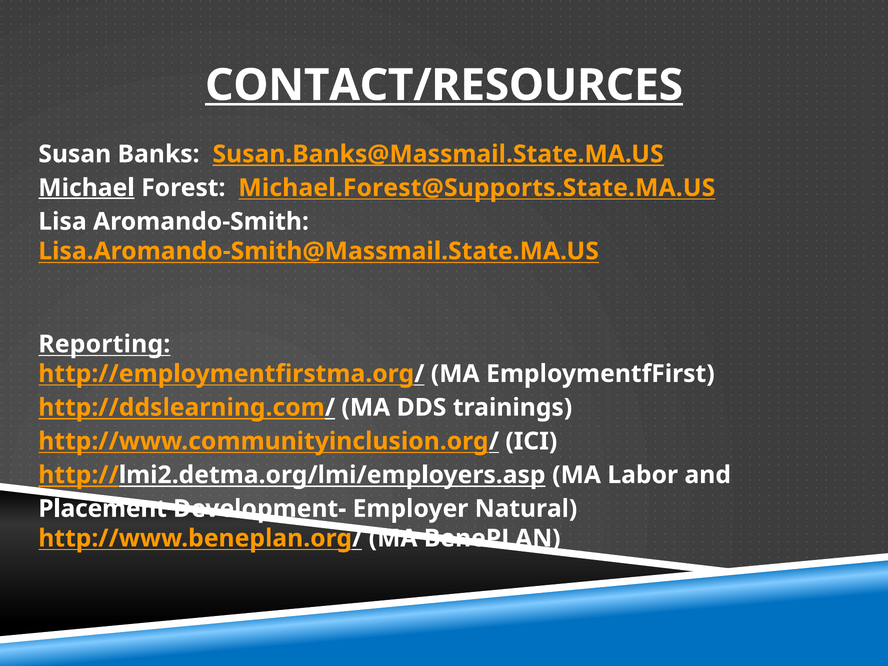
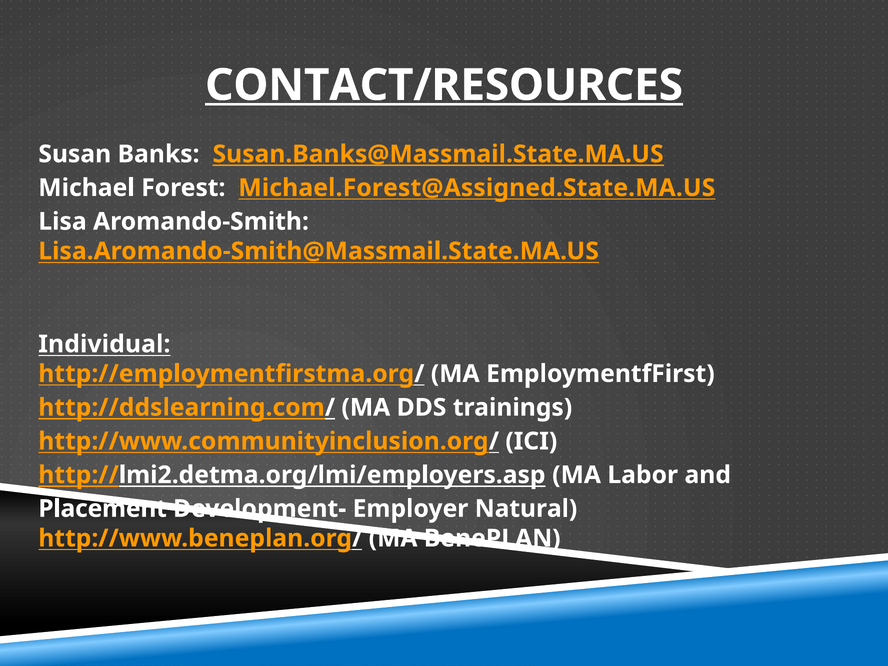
Michael underline: present -> none
Michael.Forest@Supports.State.MA.US: Michael.Forest@Supports.State.MA.US -> Michael.Forest@Assigned.State.MA.US
Reporting: Reporting -> Individual
